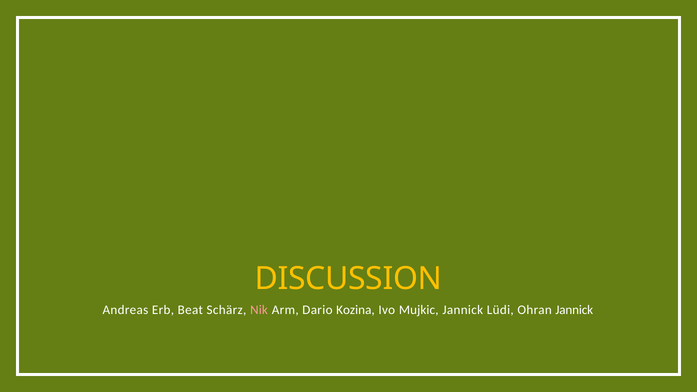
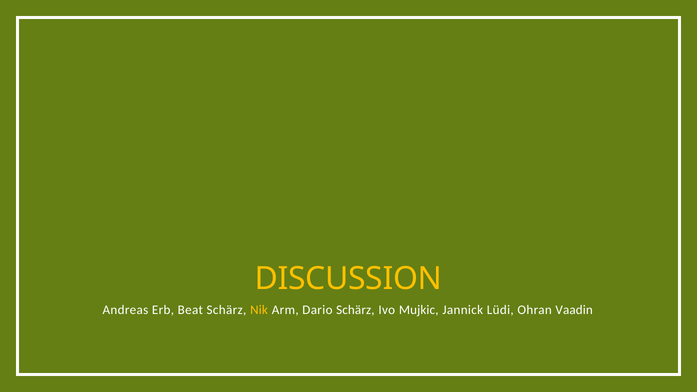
Nik colour: pink -> yellow
Dario Kozina: Kozina -> Schärz
Ohran Jannick: Jannick -> Vaadin
